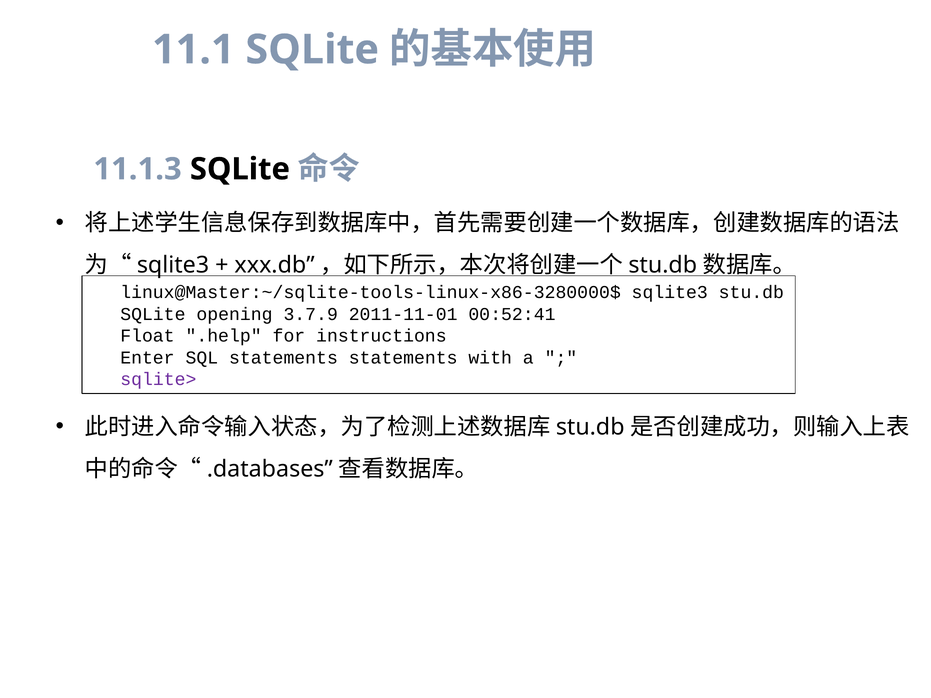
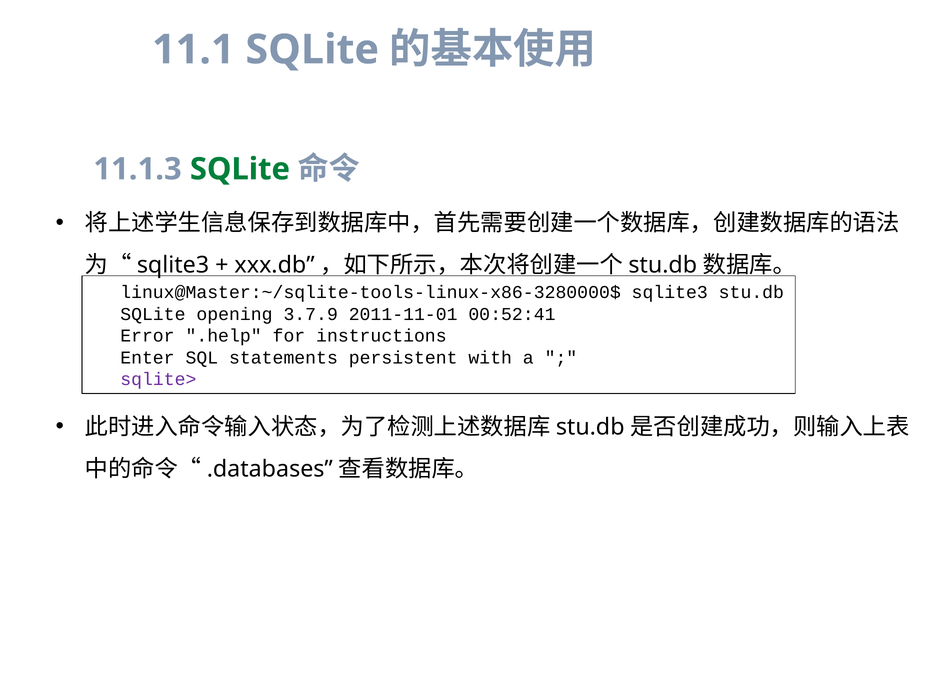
SQLite at (240, 169) colour: black -> green
Float: Float -> Error
statements statements: statements -> persistent
